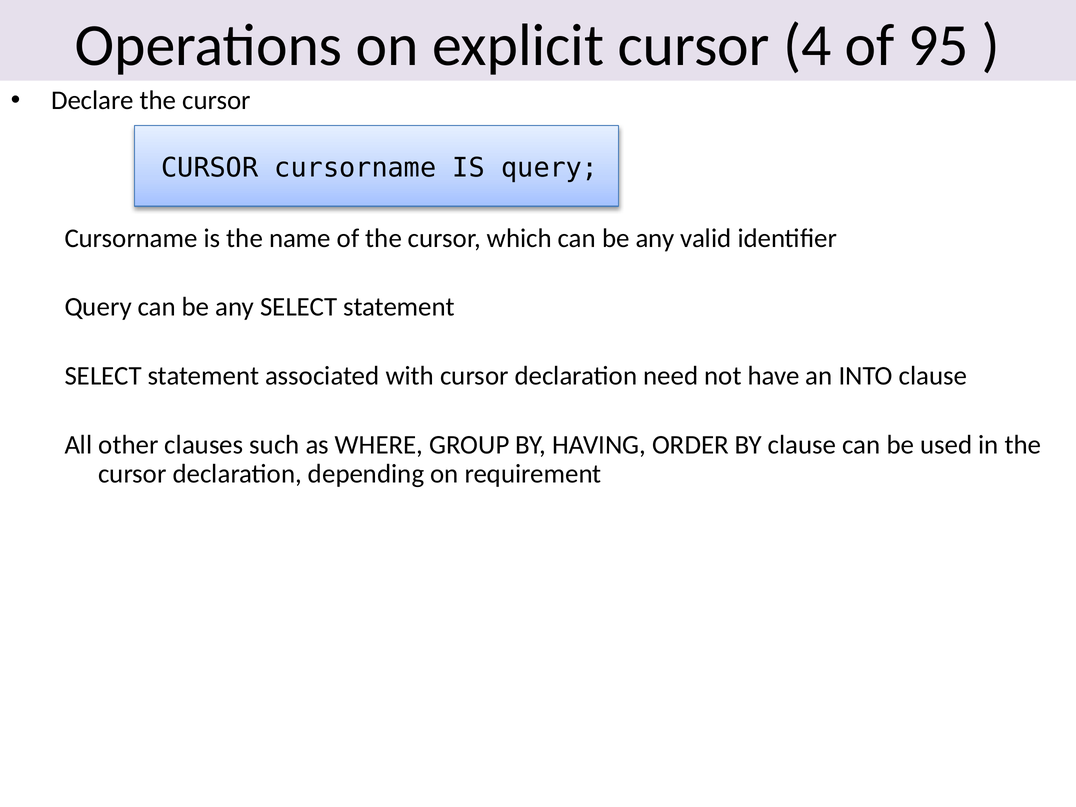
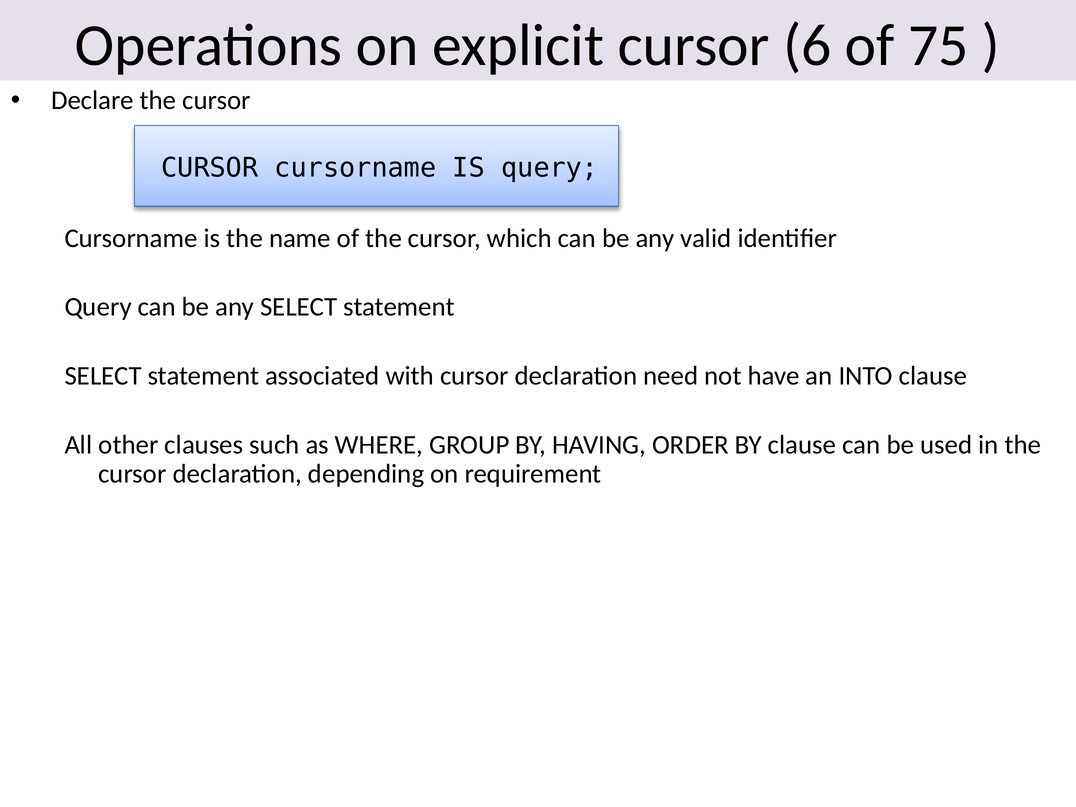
4: 4 -> 6
95: 95 -> 75
